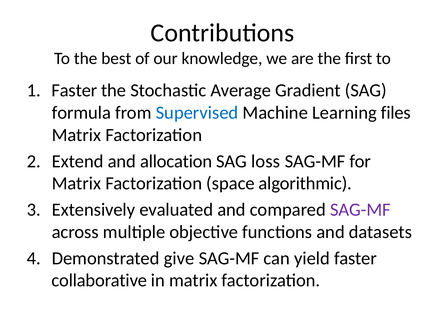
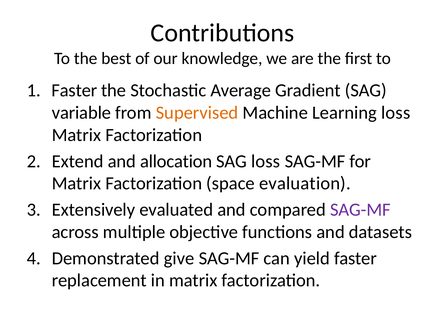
formula: formula -> variable
Supervised colour: blue -> orange
Learning files: files -> loss
algorithmic: algorithmic -> evaluation
collaborative: collaborative -> replacement
